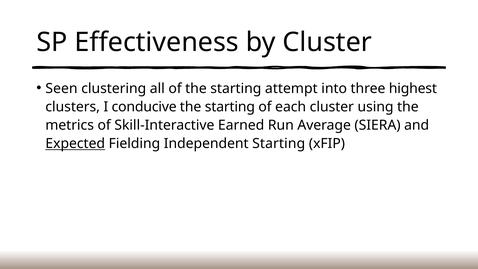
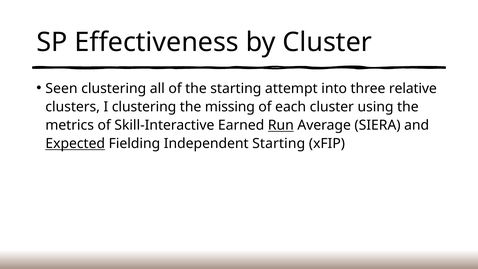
highest: highest -> relative
I conducive: conducive -> clustering
starting at (230, 107): starting -> missing
Run underline: none -> present
